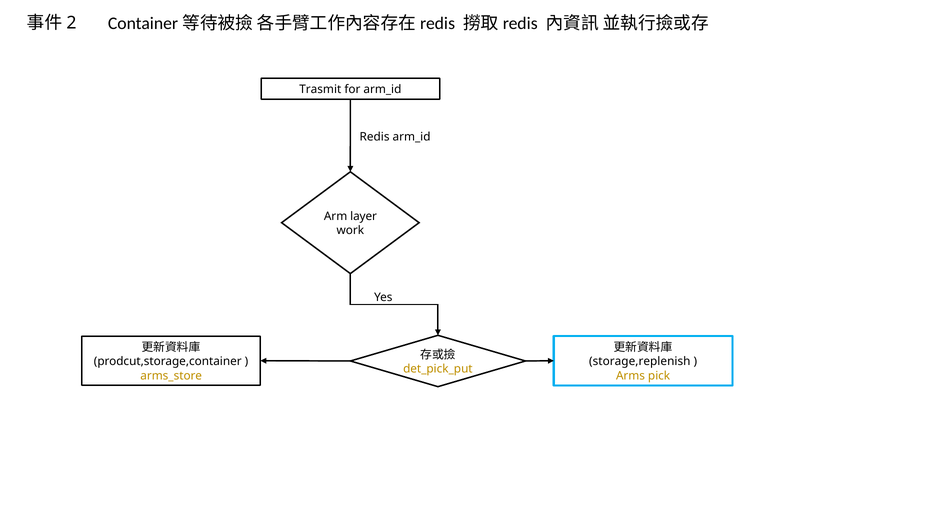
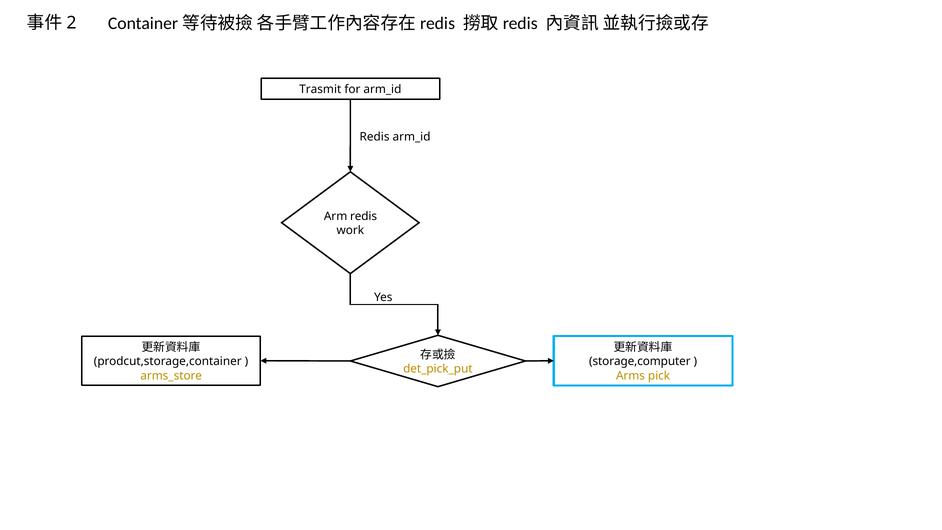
Arm layer: layer -> redis
storage,replenish: storage,replenish -> storage,computer
